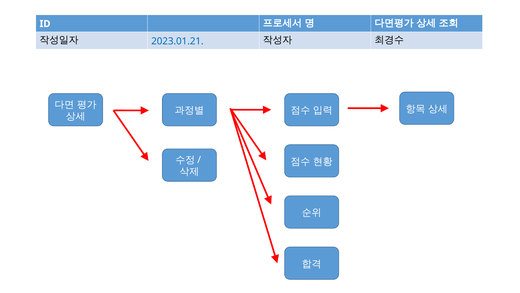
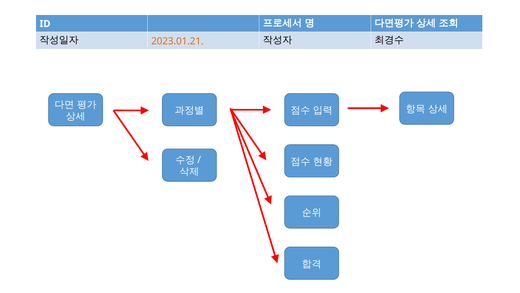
2023.01.21 colour: blue -> orange
